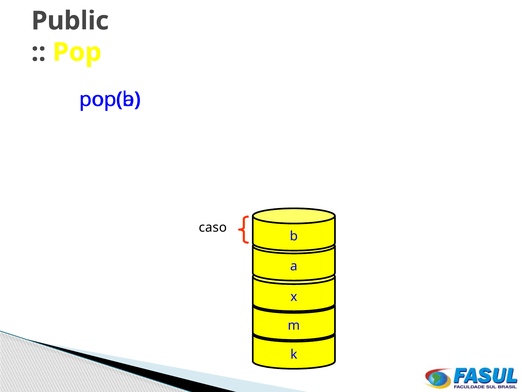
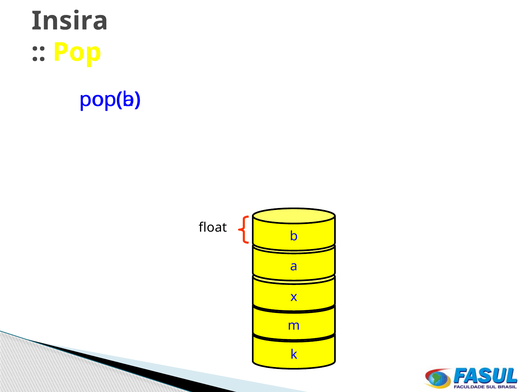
Public: Public -> Insira
caso: caso -> float
